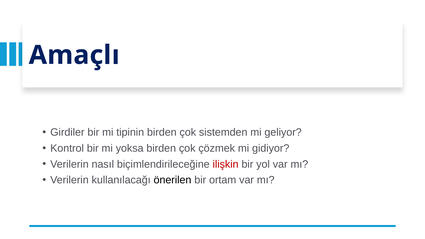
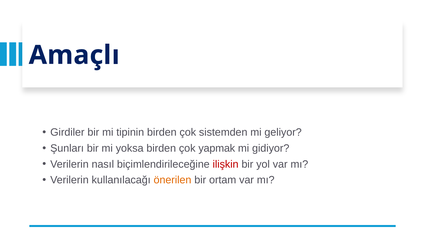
Kontrol: Kontrol -> Şunları
çözmek: çözmek -> yapmak
önerilen colour: black -> orange
